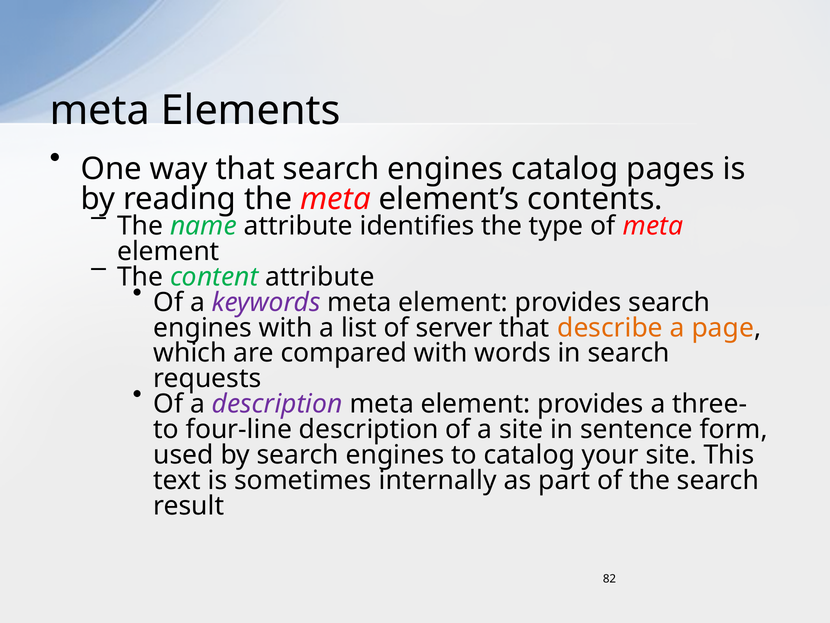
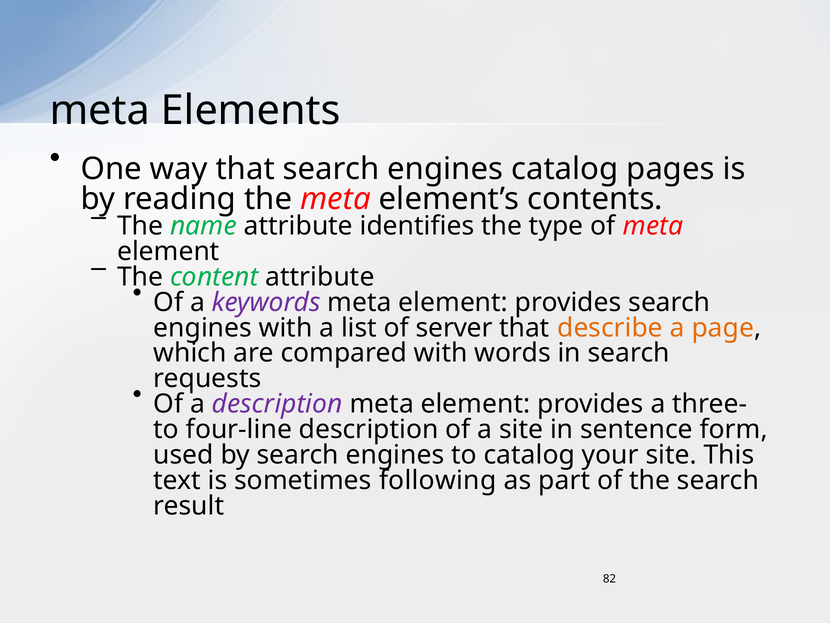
internally: internally -> following
